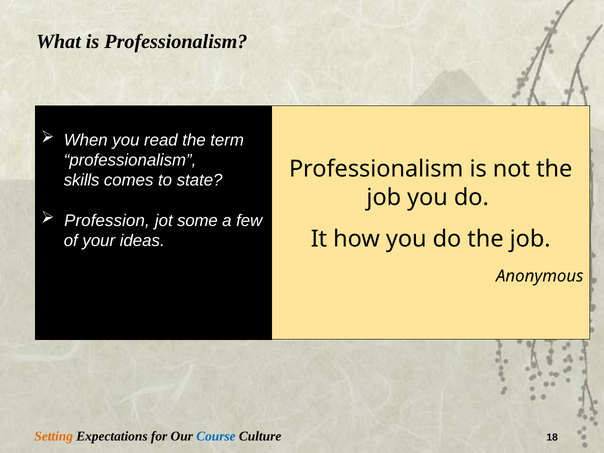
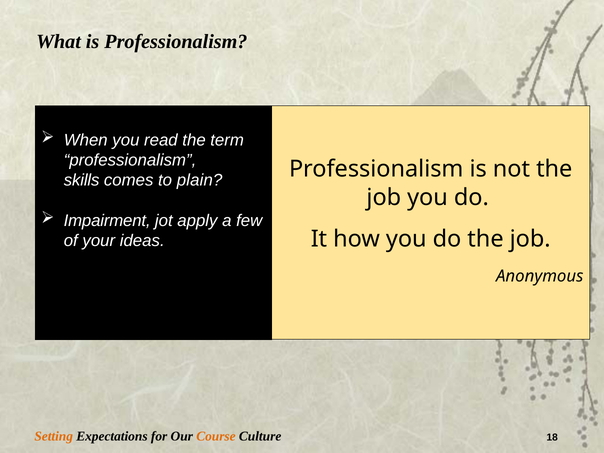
state: state -> plain
Profession: Profession -> Impairment
some: some -> apply
Course colour: blue -> orange
